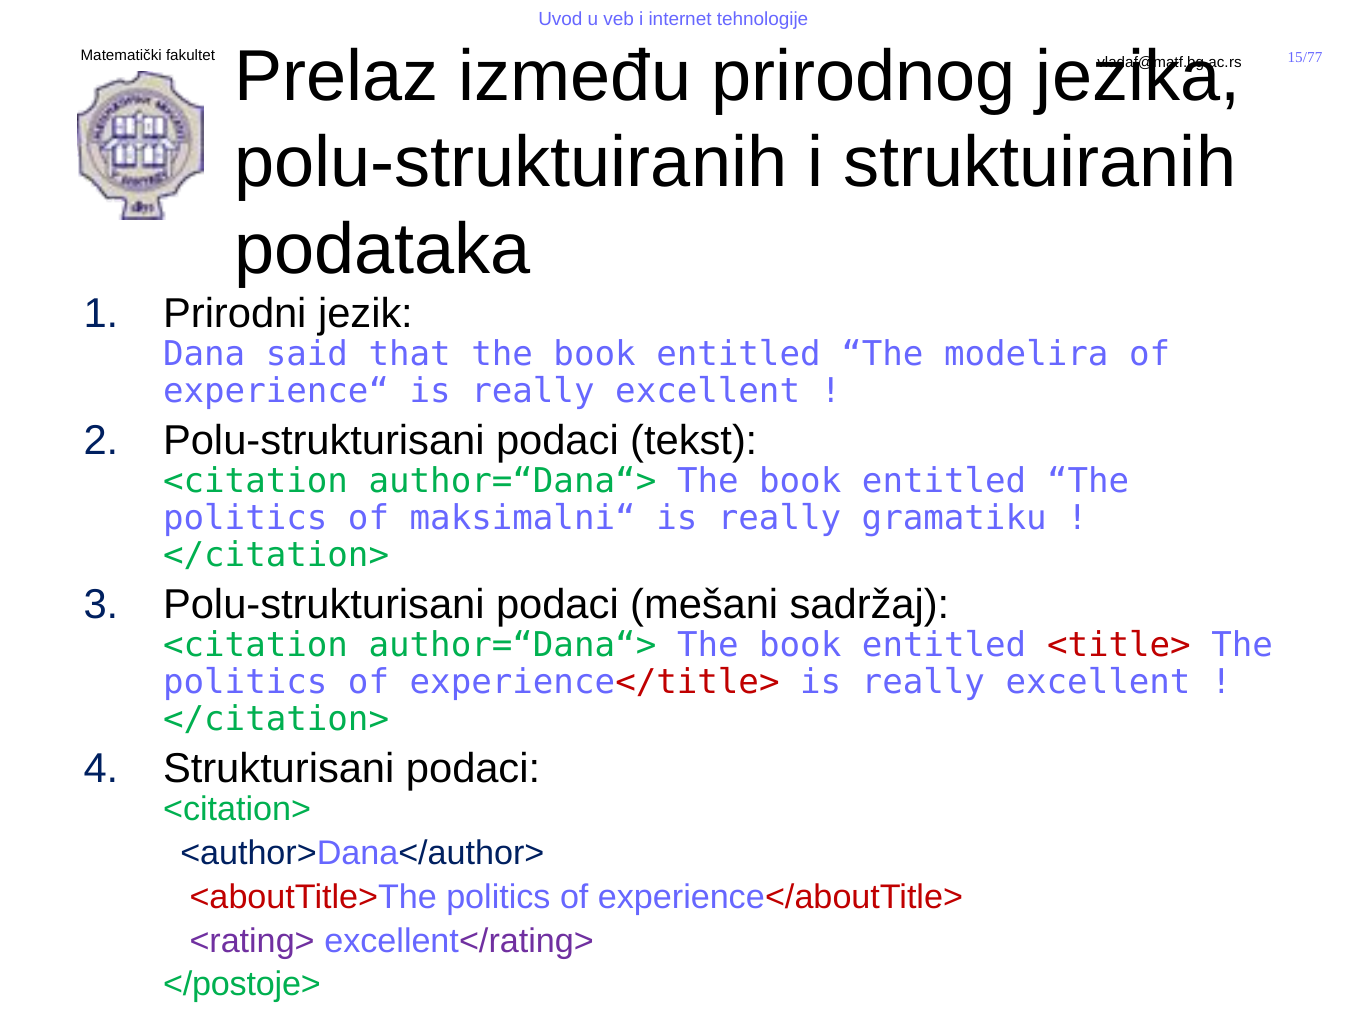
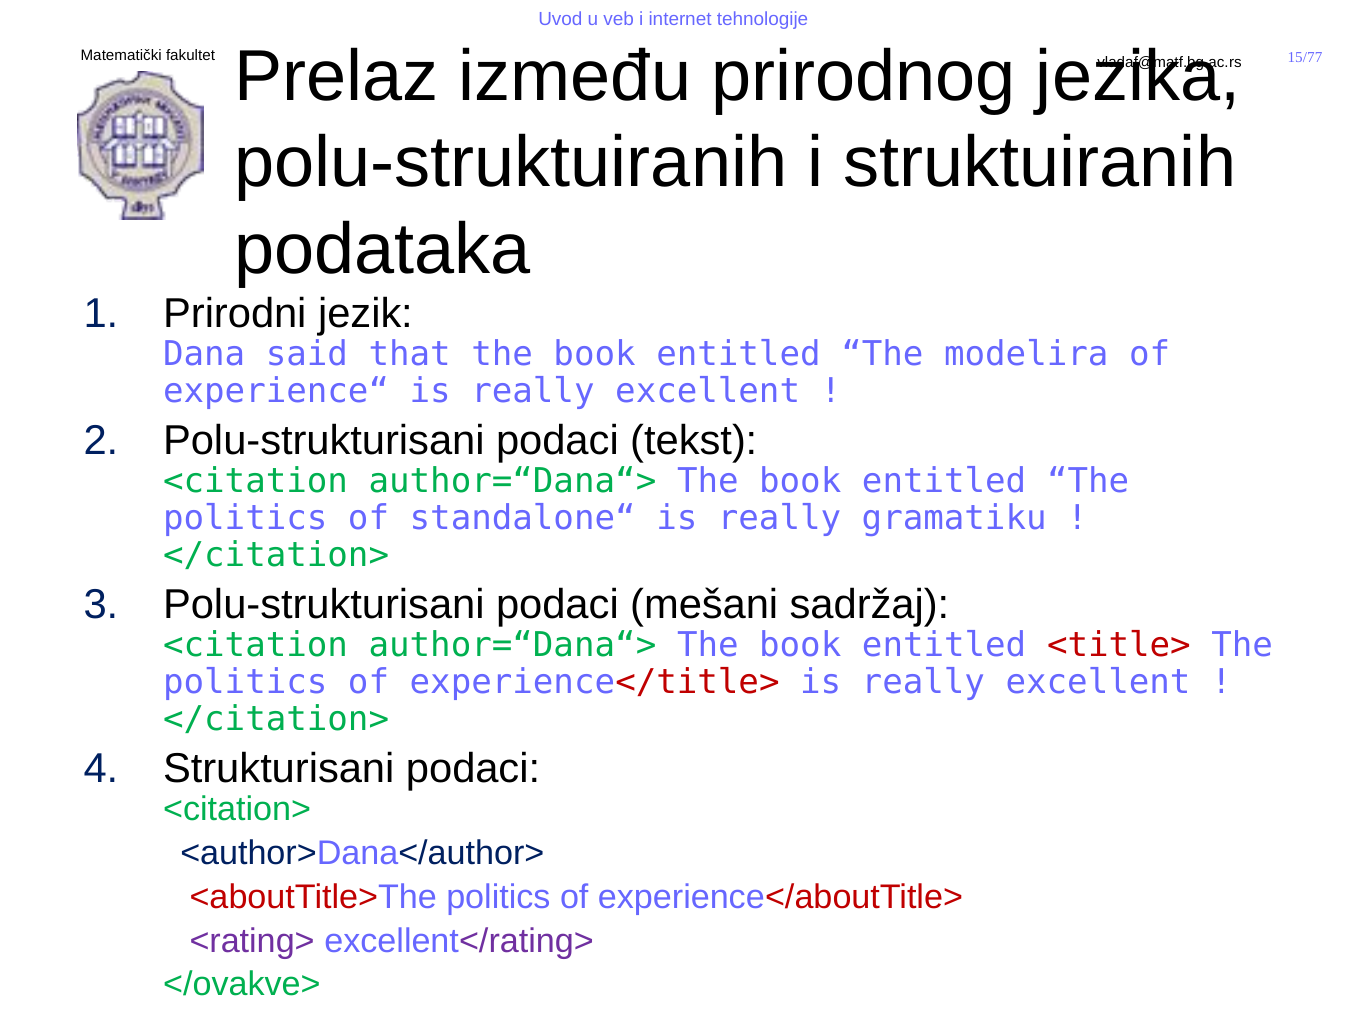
maksimalni“: maksimalni“ -> standalone“
</postoje>: </postoje> -> </ovakve>
